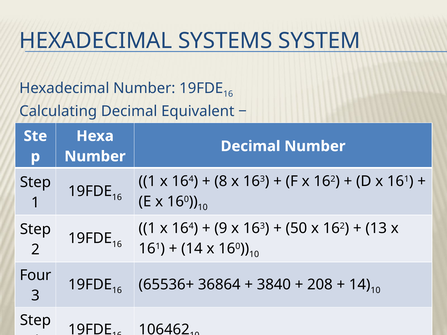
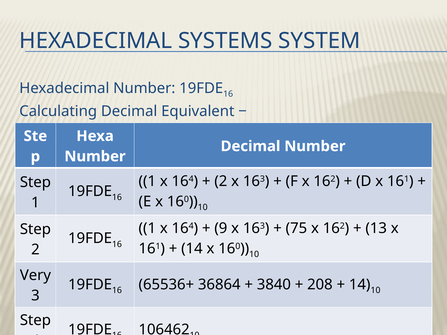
8 at (221, 181): 8 -> 2
50: 50 -> 75
Four: Four -> Very
